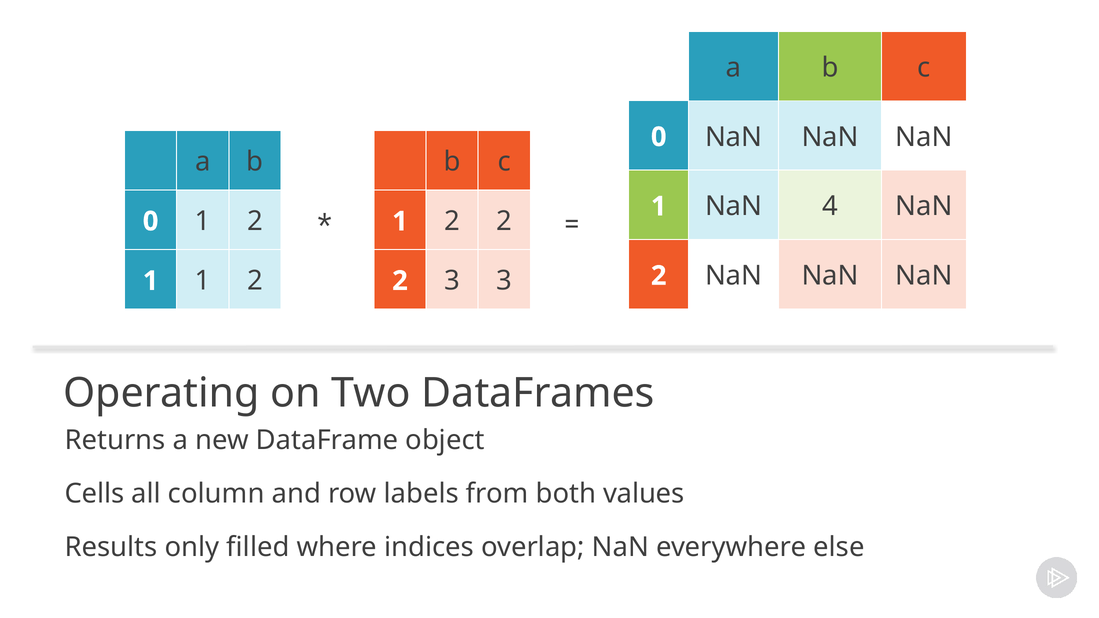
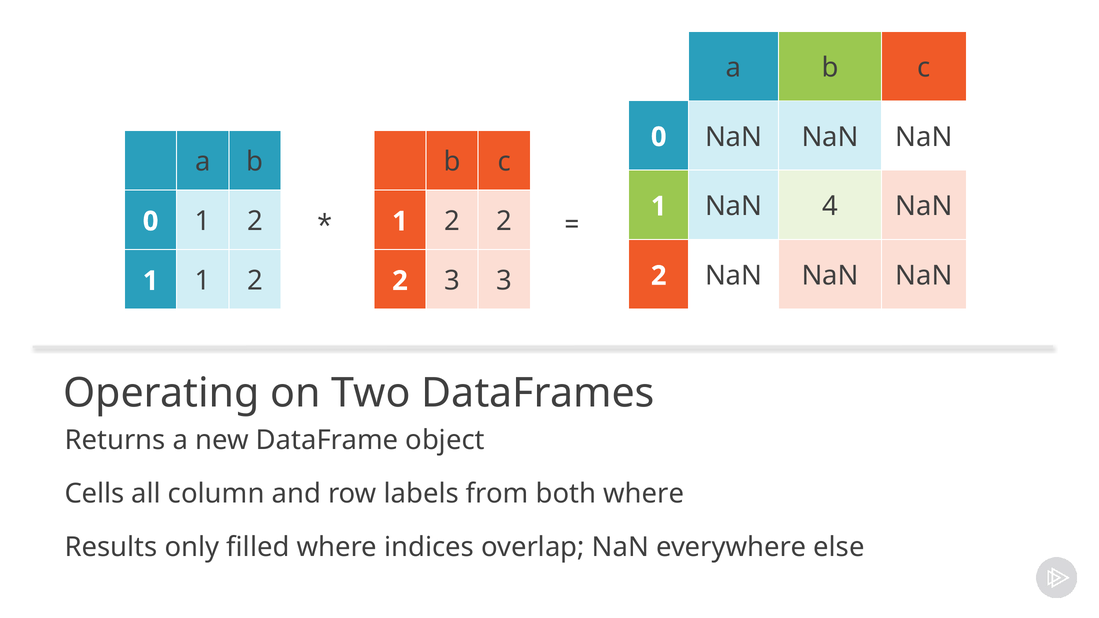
both values: values -> where
